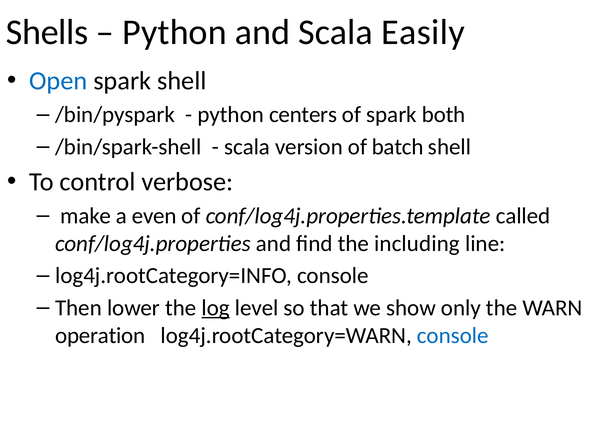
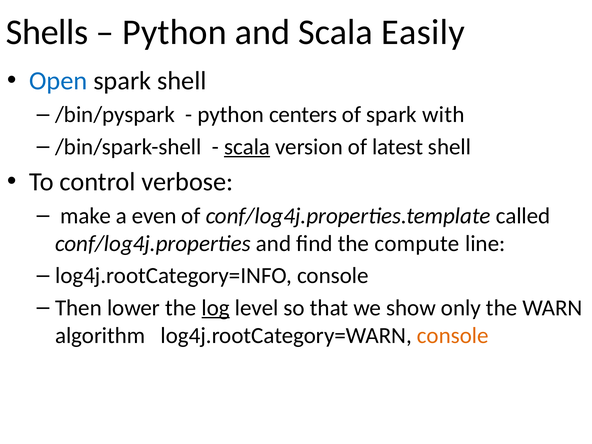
both: both -> with
scala at (247, 147) underline: none -> present
batch: batch -> latest
including: including -> compute
operation: operation -> algorithm
console at (453, 335) colour: blue -> orange
